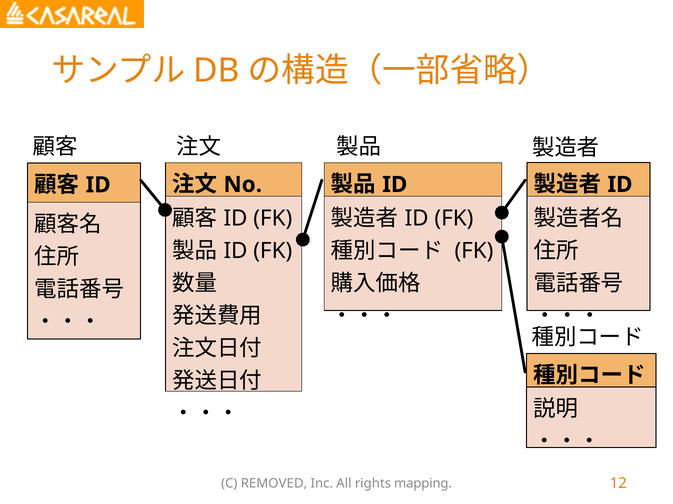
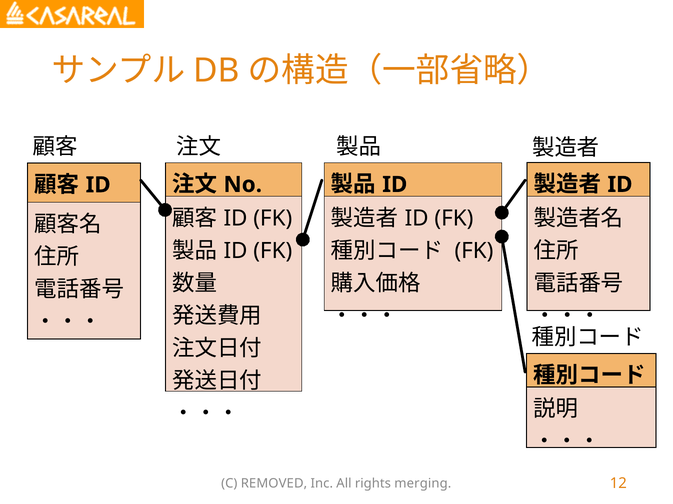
mapping: mapping -> merging
